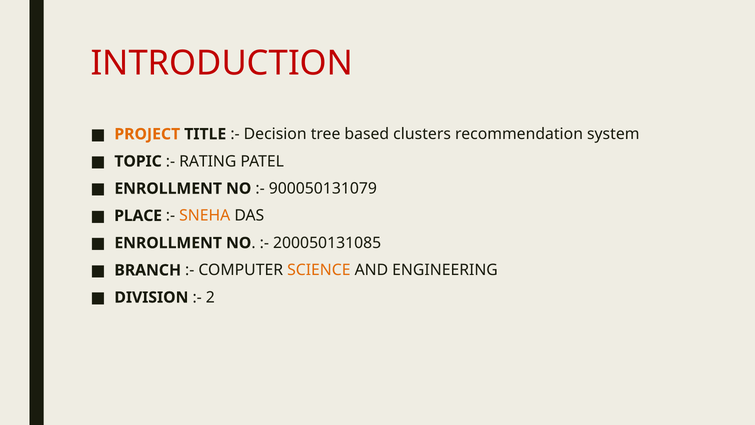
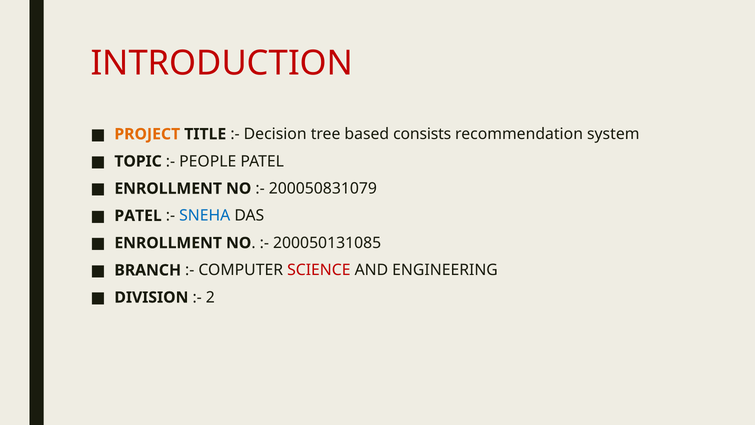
clusters: clusters -> consists
RATING: RATING -> PEOPLE
900050131079: 900050131079 -> 200050831079
PLACE at (138, 216): PLACE -> PATEL
SNEHA colour: orange -> blue
SCIENCE colour: orange -> red
